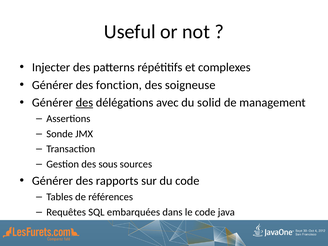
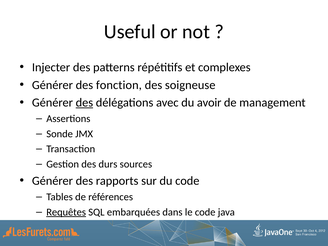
solid: solid -> avoir
sous: sous -> durs
Requêtes underline: none -> present
